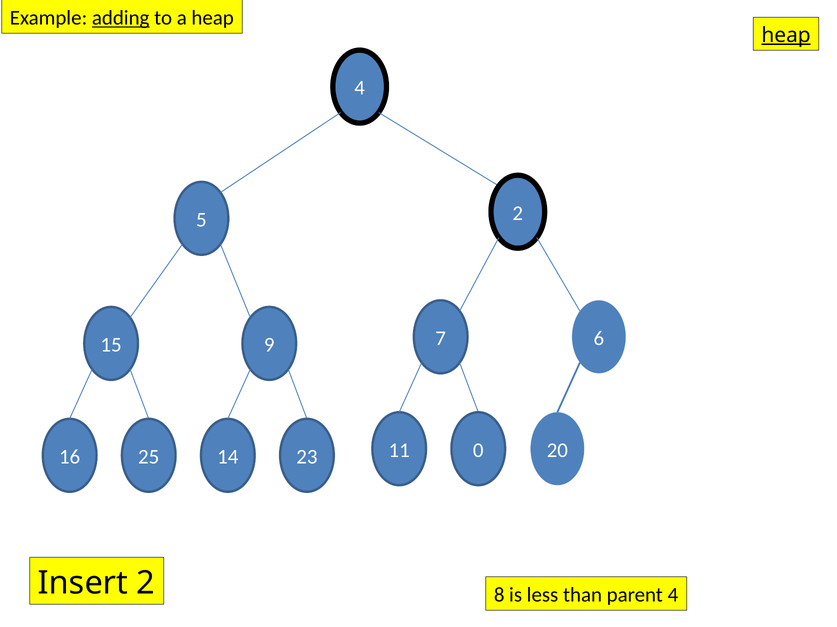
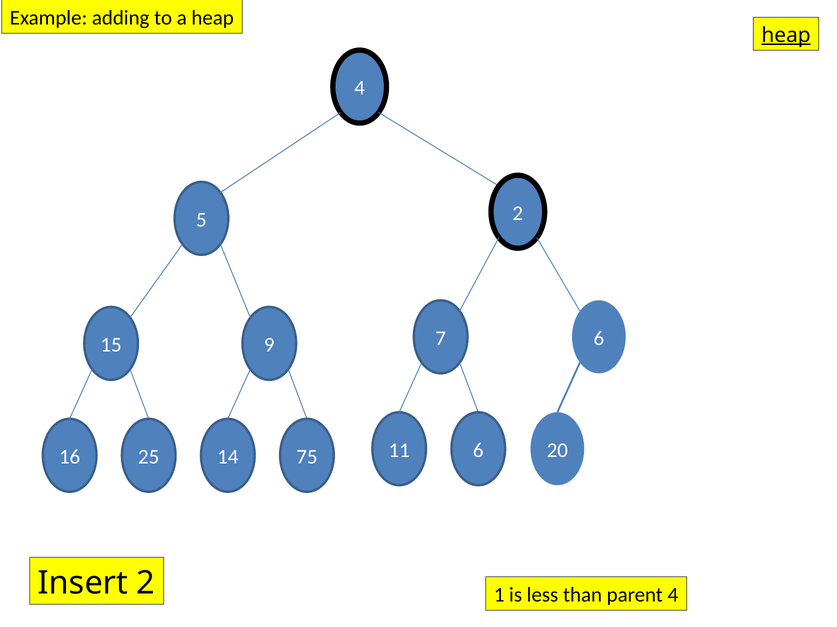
adding underline: present -> none
11 0: 0 -> 6
23: 23 -> 75
8: 8 -> 1
